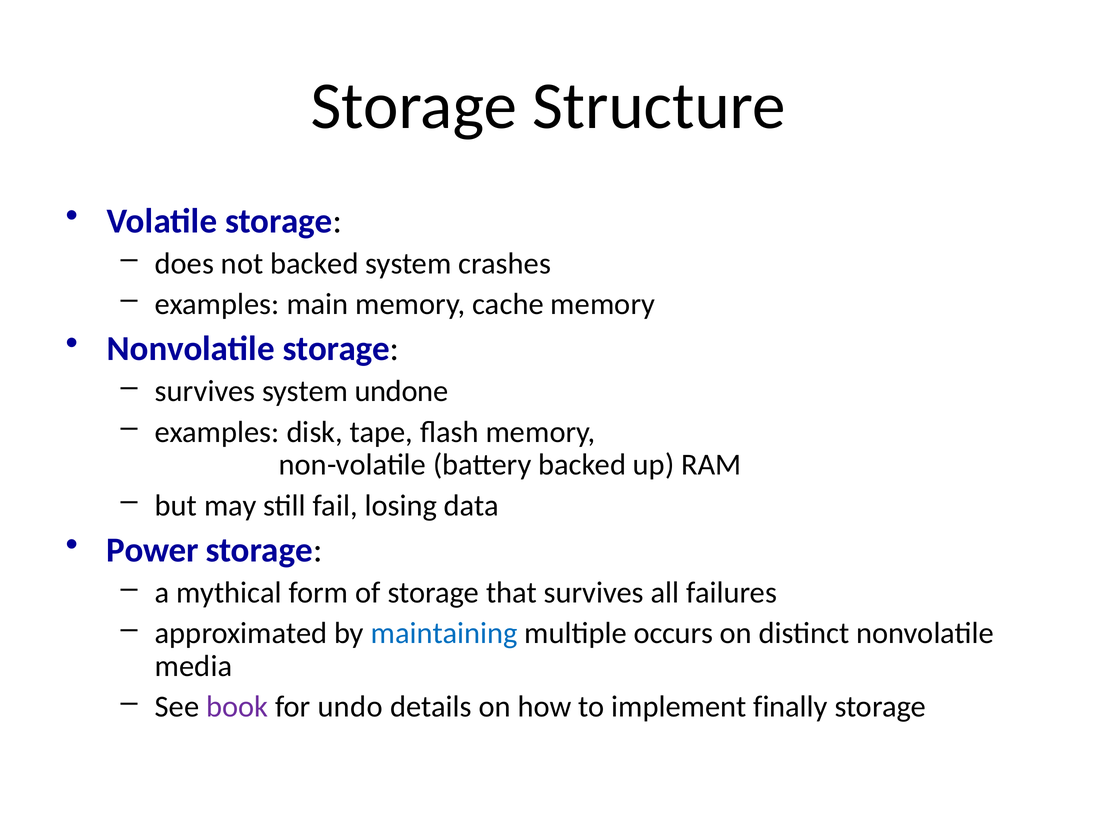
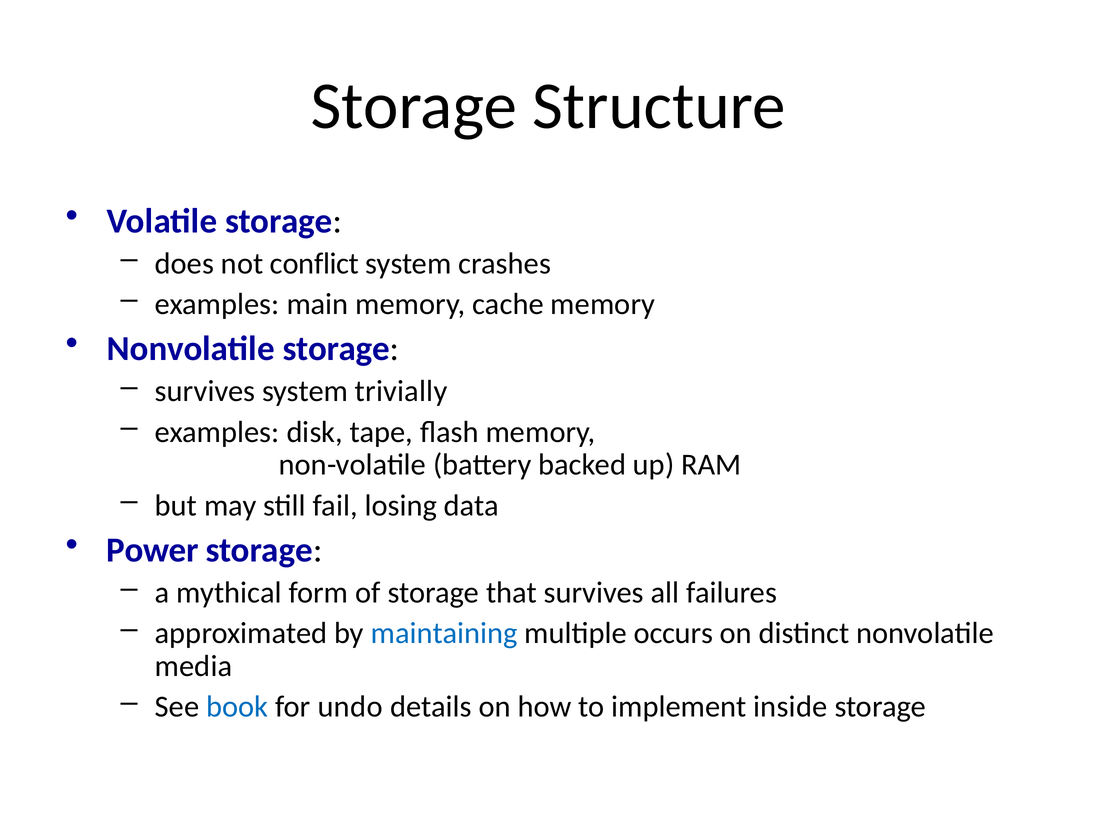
not backed: backed -> conflict
undone: undone -> trivially
book colour: purple -> blue
finally: finally -> inside
